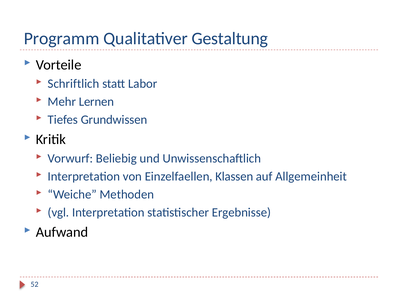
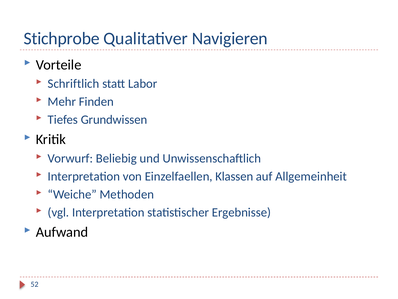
Programm: Programm -> Stichprobe
Gestaltung: Gestaltung -> Navigieren
Lernen: Lernen -> Finden
